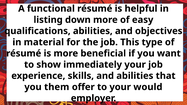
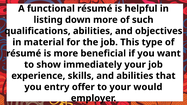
easy: easy -> such
them: them -> entry
